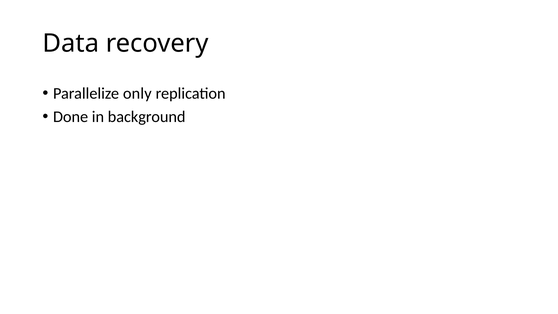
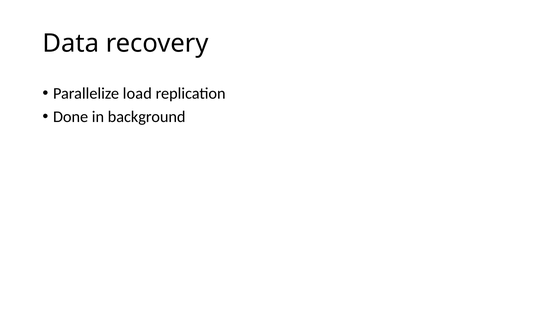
only: only -> load
